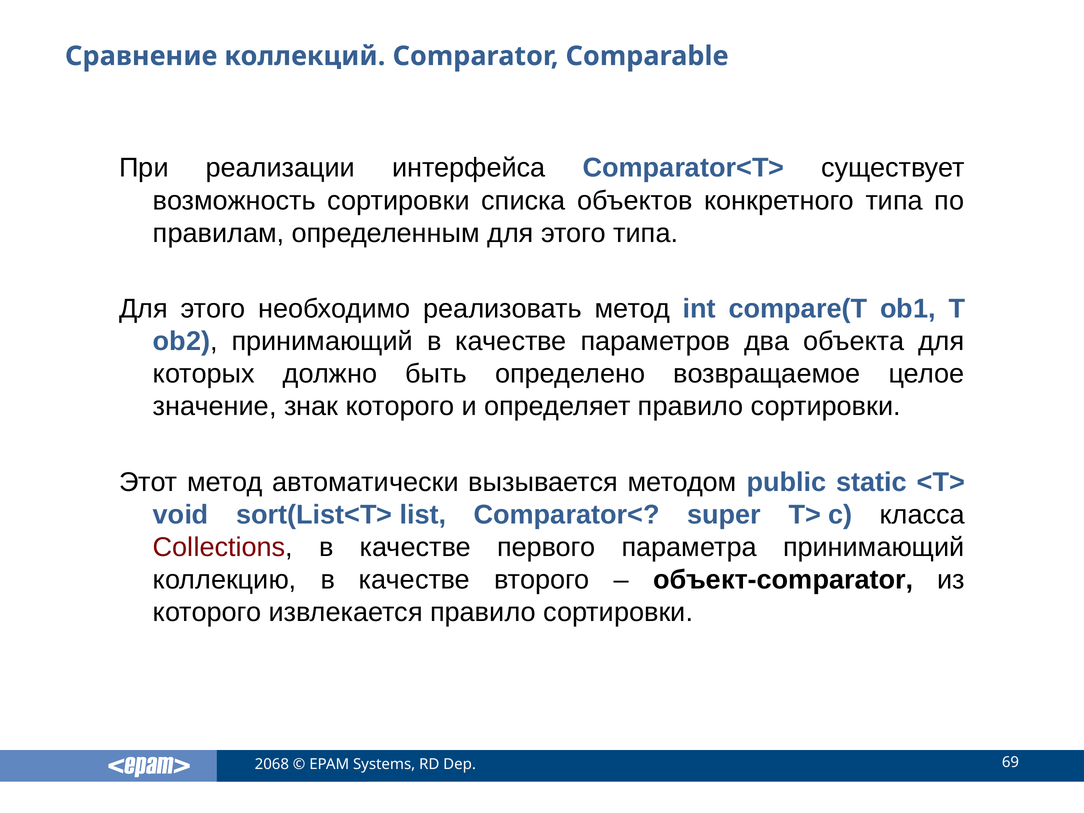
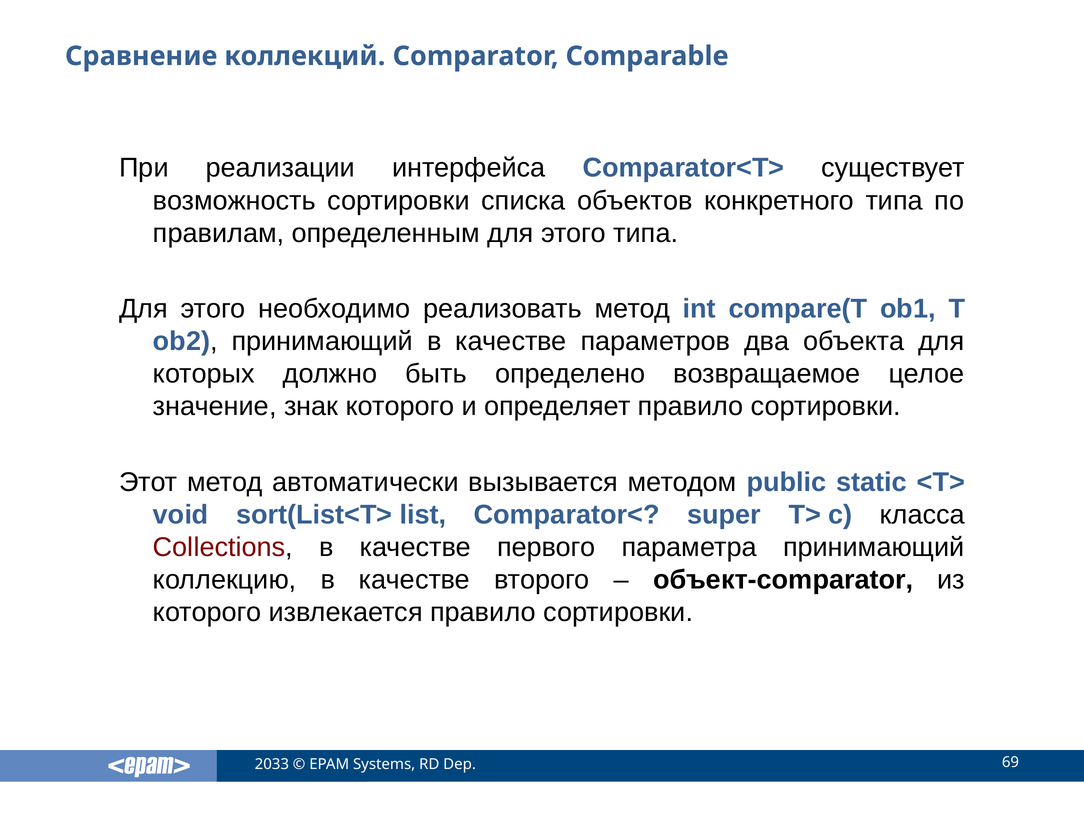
2068: 2068 -> 2033
